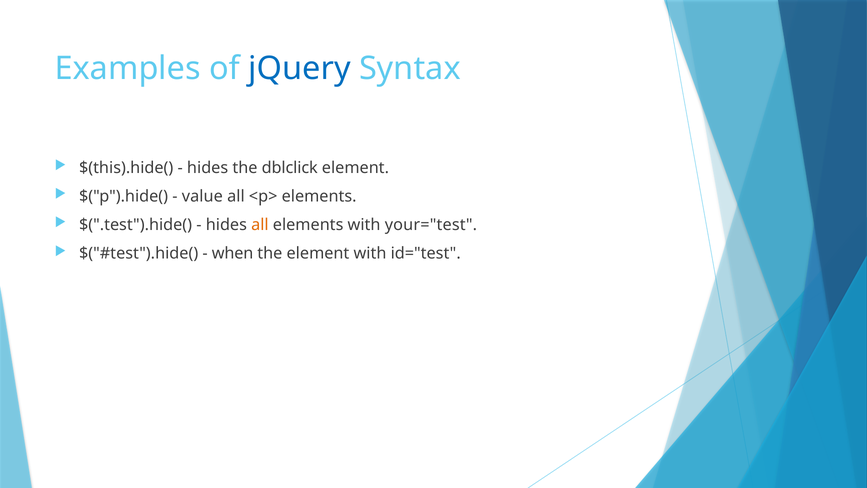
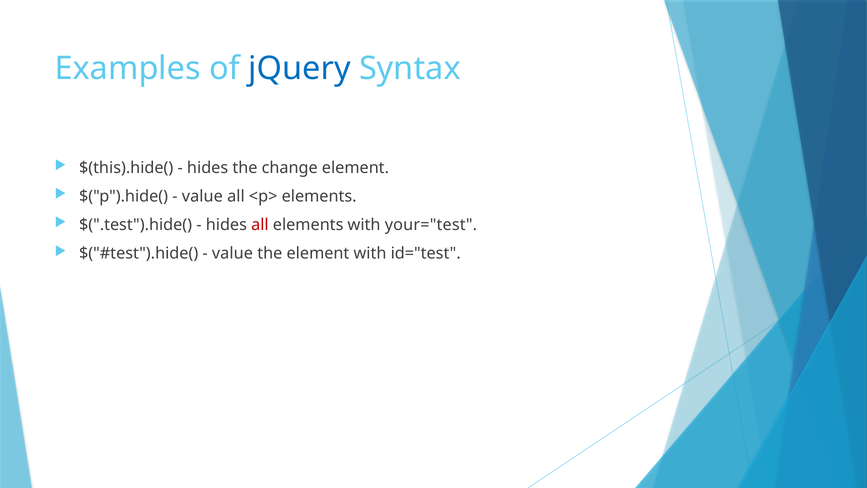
dblclick: dblclick -> change
all at (260, 225) colour: orange -> red
when at (233, 253): when -> value
